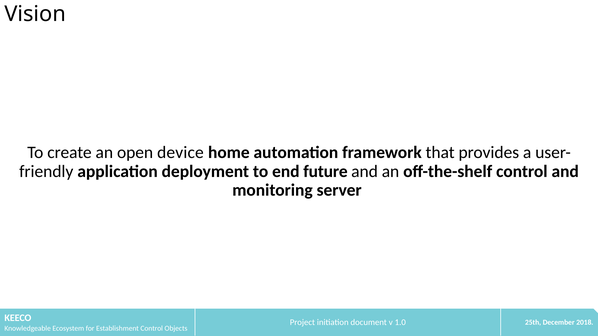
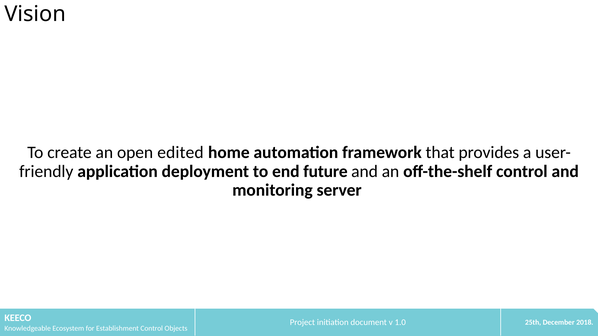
device: device -> edited
